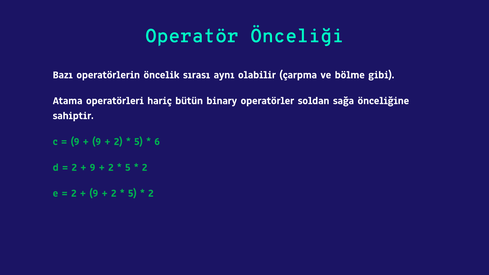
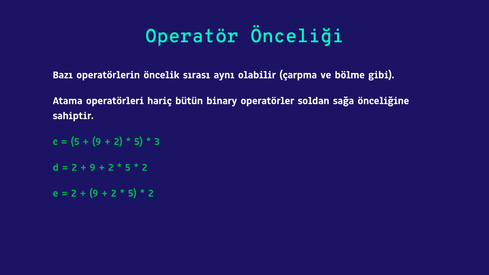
9 at (75, 141): 9 -> 5
6: 6 -> 3
